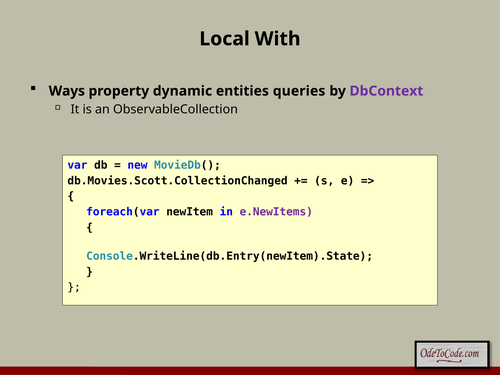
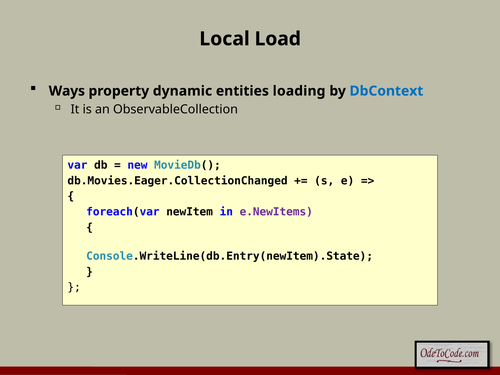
With: With -> Load
queries: queries -> loading
DbContext colour: purple -> blue
db.Movies.Scott.CollectionChanged: db.Movies.Scott.CollectionChanged -> db.Movies.Eager.CollectionChanged
